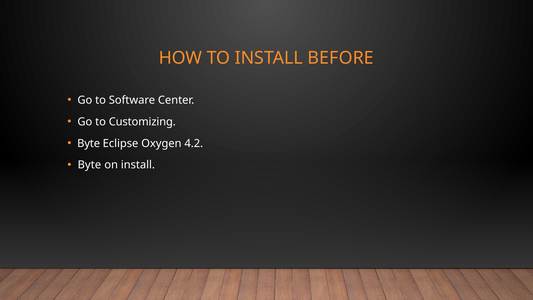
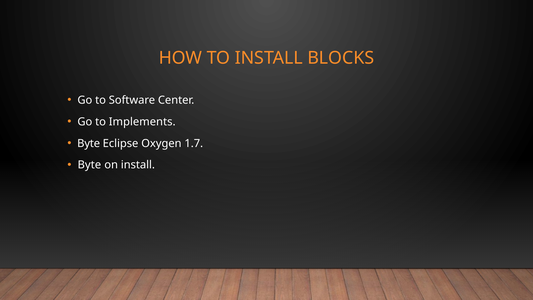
BEFORE: BEFORE -> BLOCKS
Customizing: Customizing -> Implements
4.2: 4.2 -> 1.7
